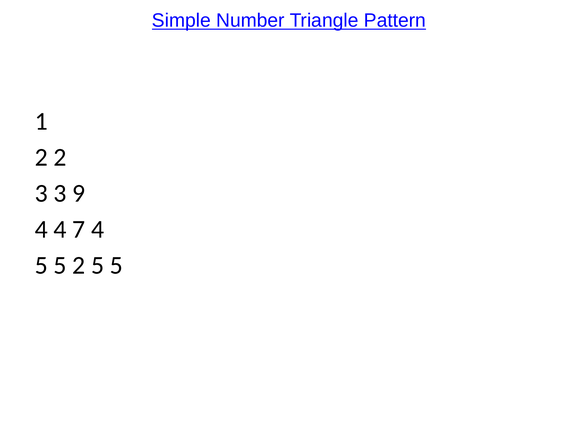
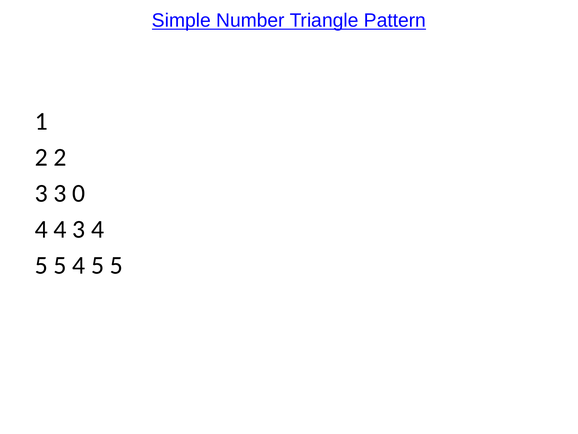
9: 9 -> 0
4 7: 7 -> 3
5 2: 2 -> 4
